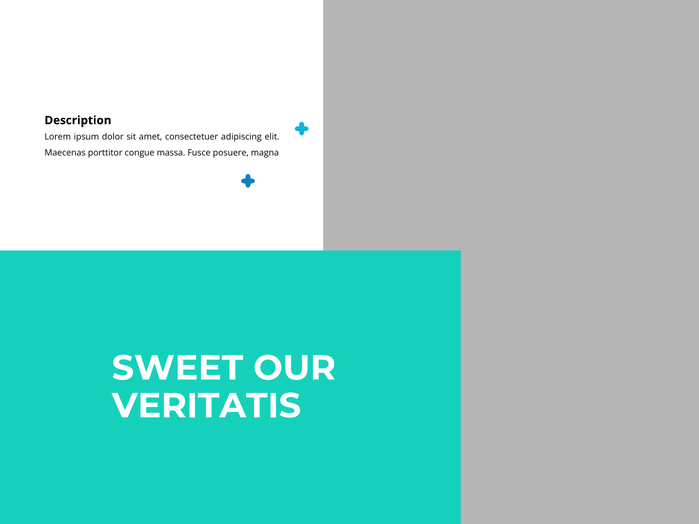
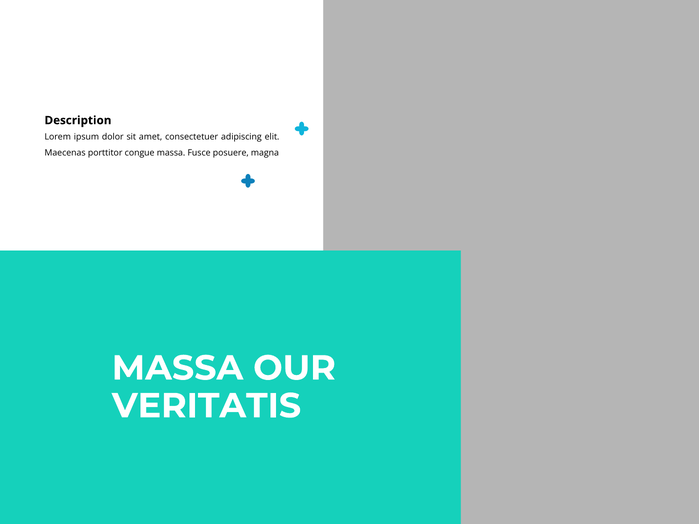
SWEET at (178, 368): SWEET -> MASSA
